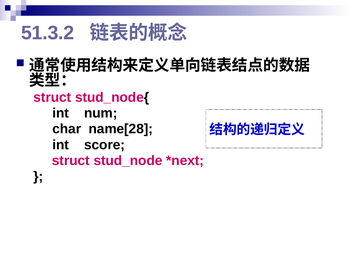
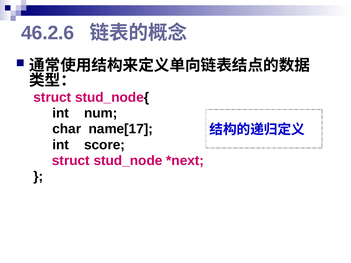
51.3.2: 51.3.2 -> 46.2.6
name[28: name[28 -> name[17
